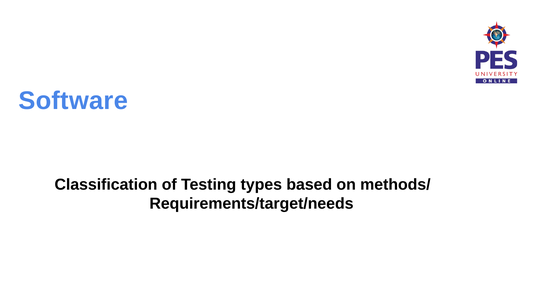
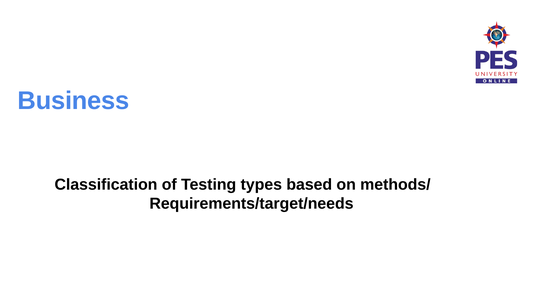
Software: Software -> Business
